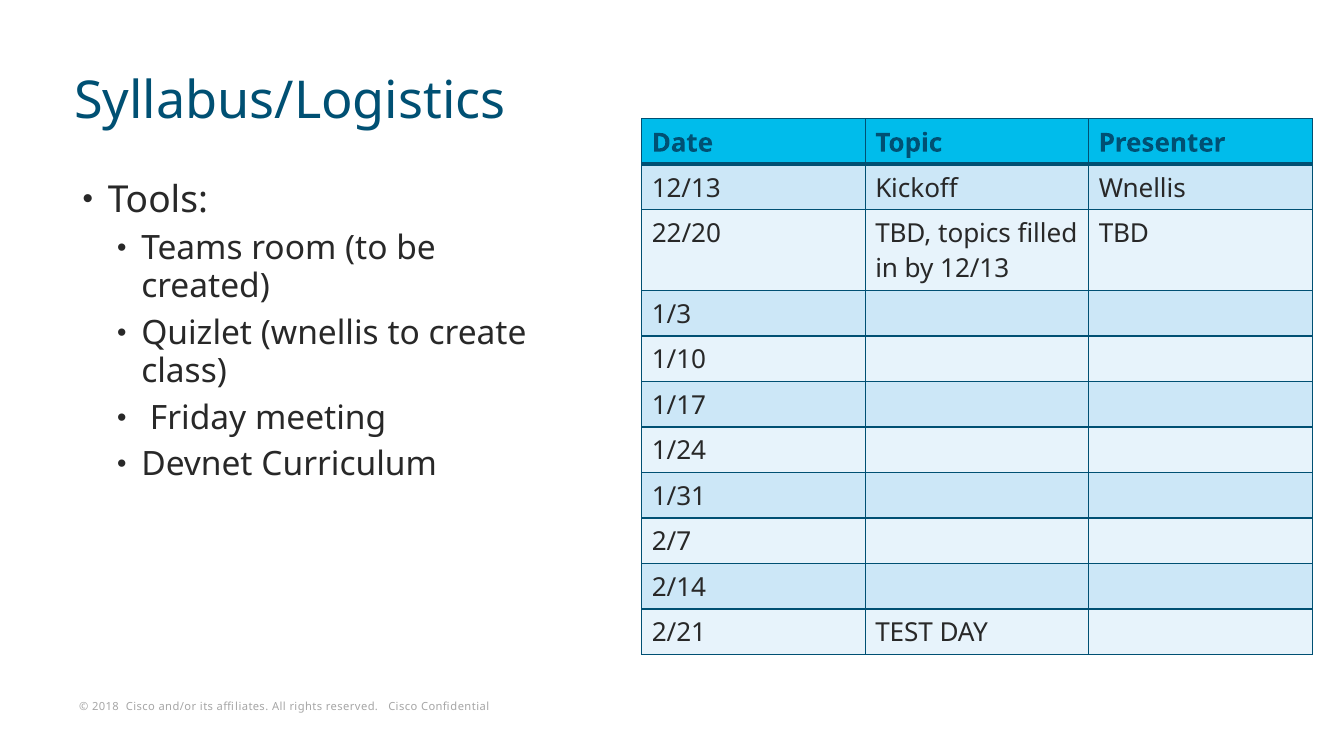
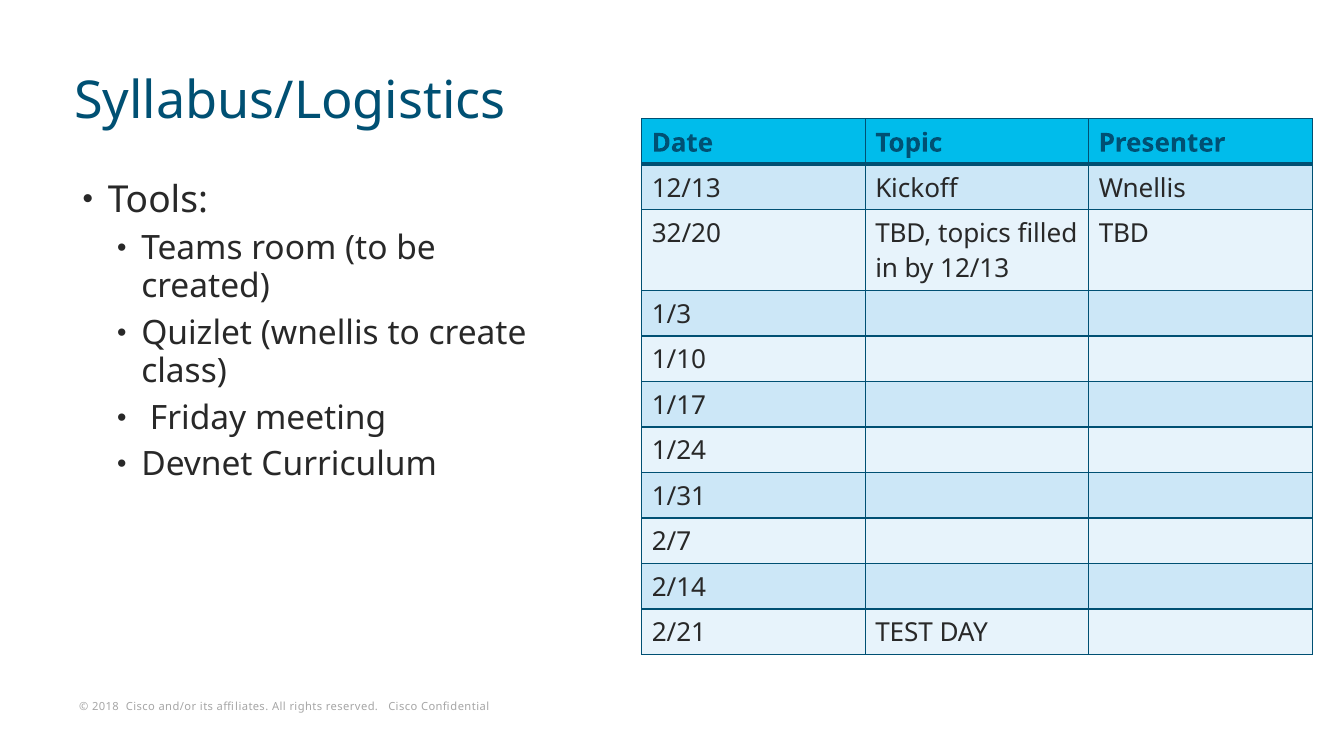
22/20: 22/20 -> 32/20
